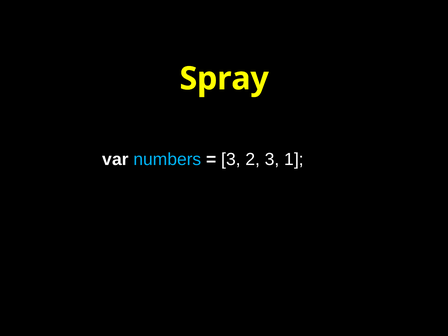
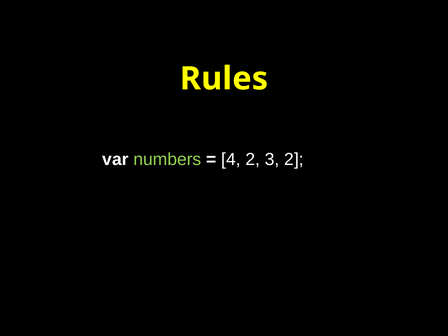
Spray: Spray -> Rules
numbers colour: light blue -> light green
3 at (231, 160): 3 -> 4
3 1: 1 -> 2
